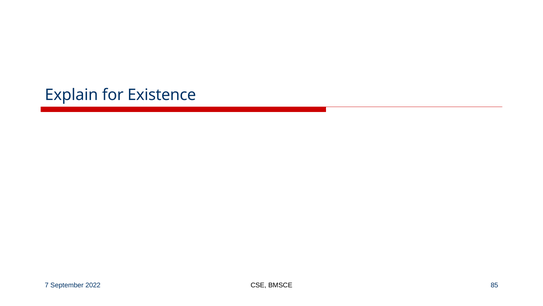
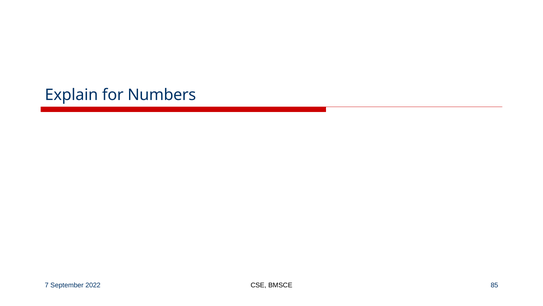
Existence: Existence -> Numbers
